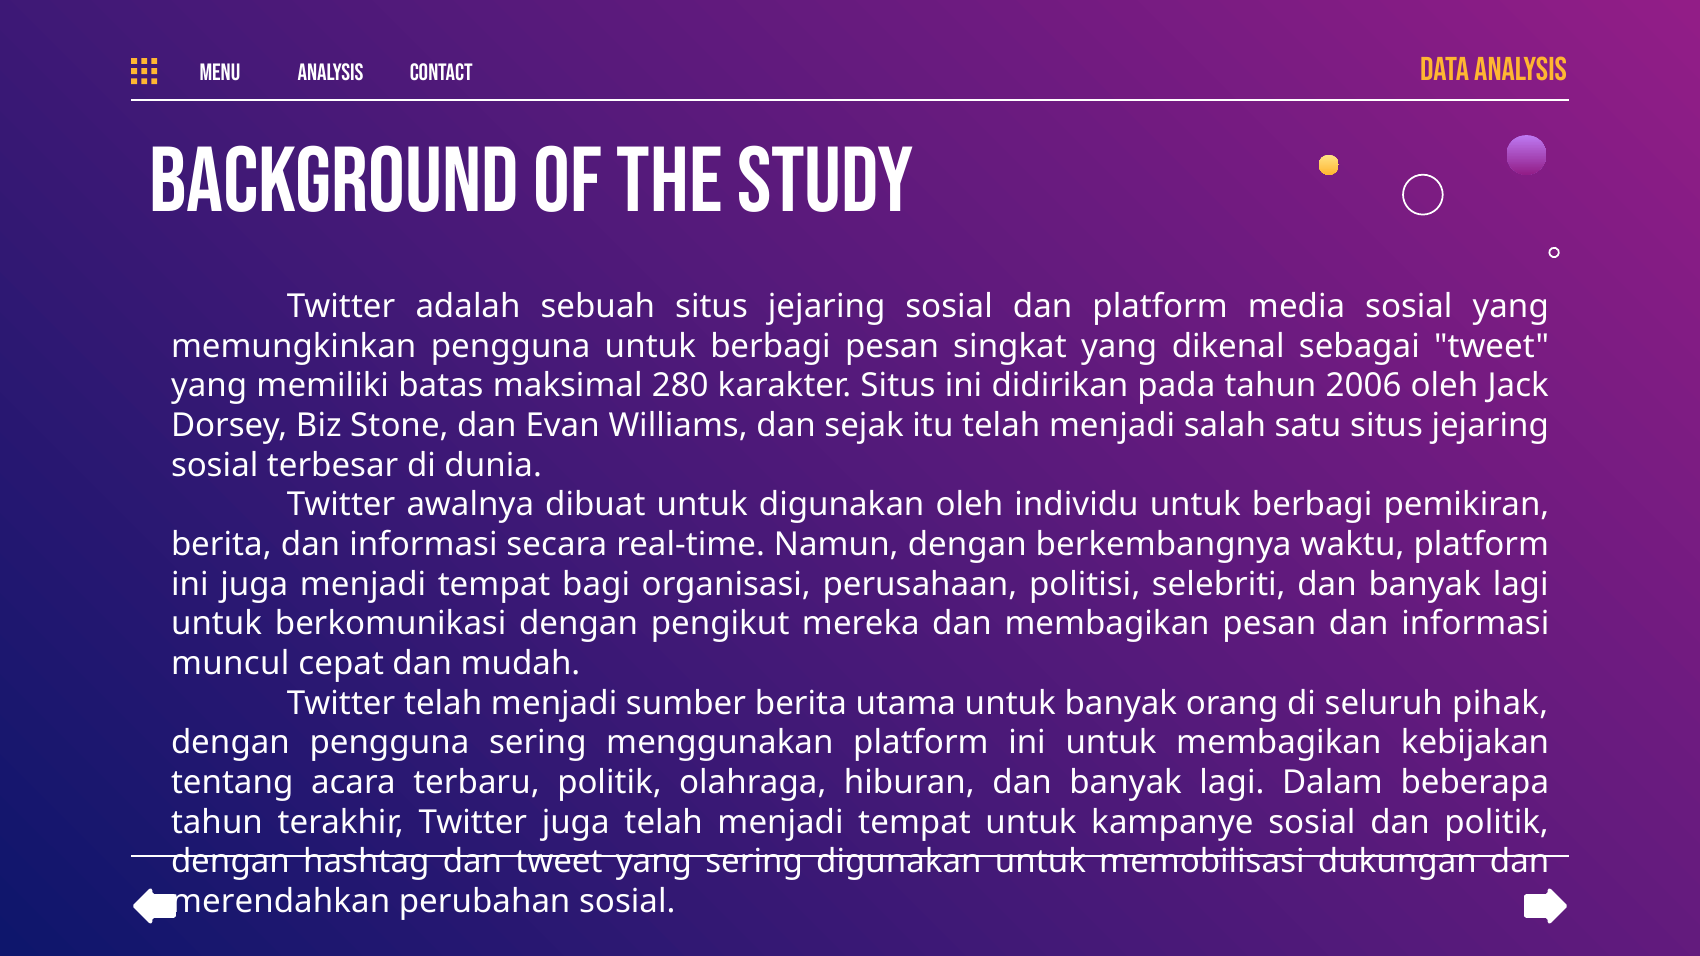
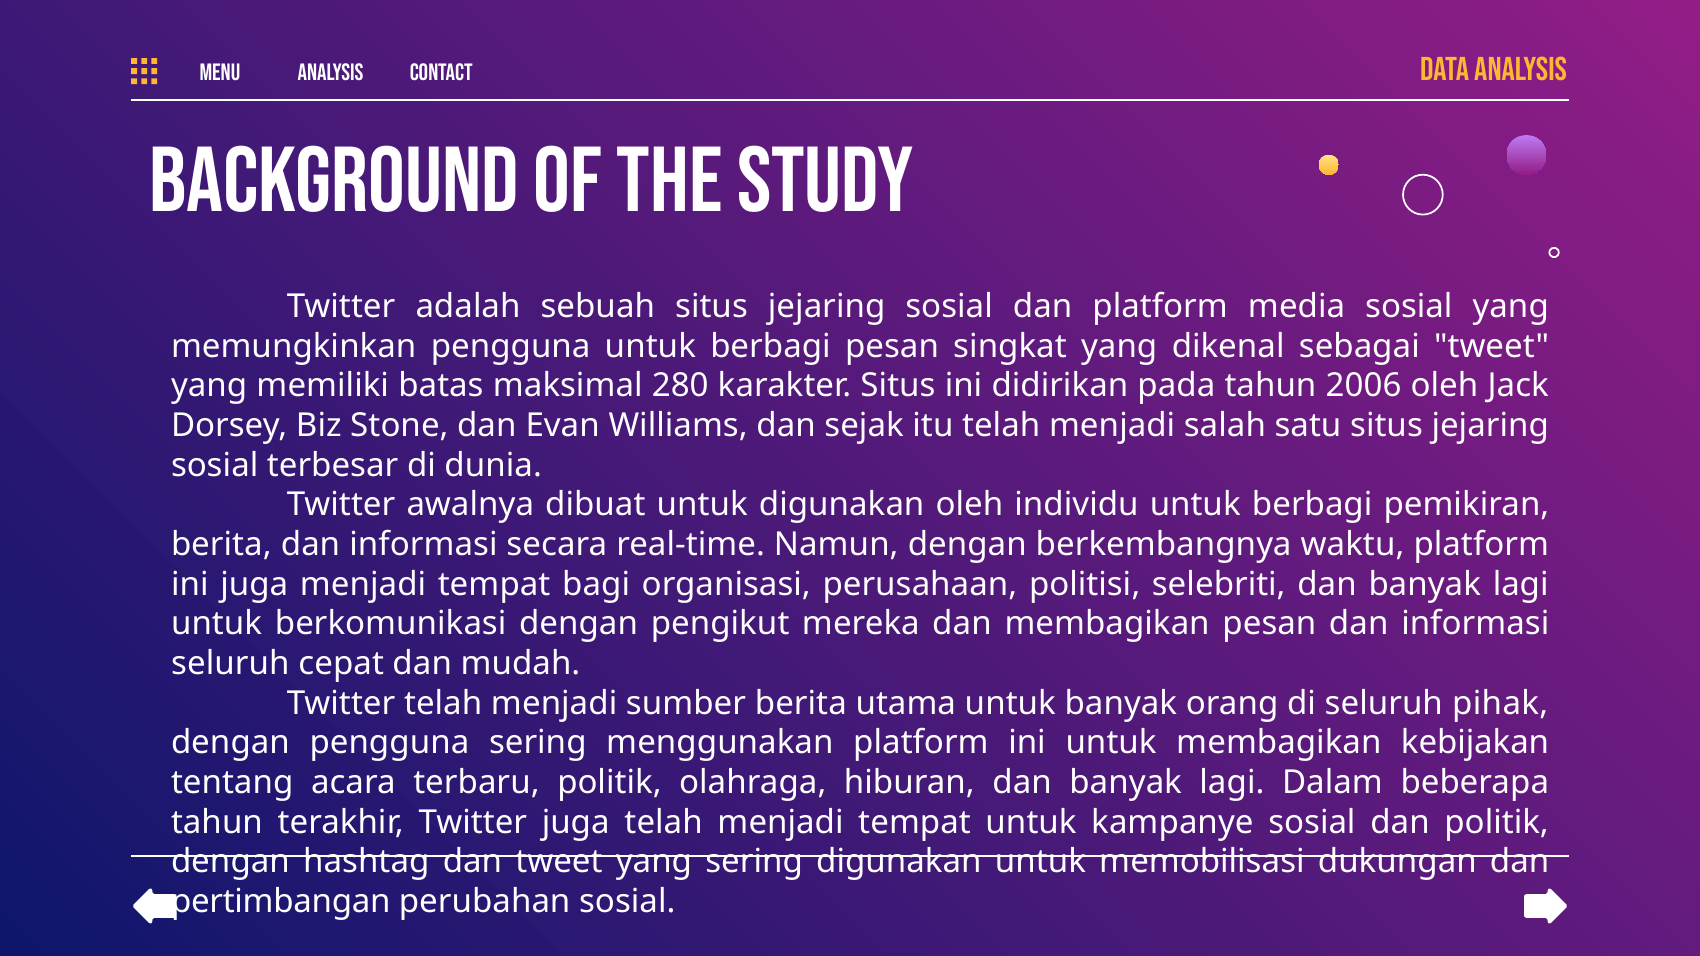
muncul at (230, 664): muncul -> seluruh
merendahkan: merendahkan -> pertimbangan
